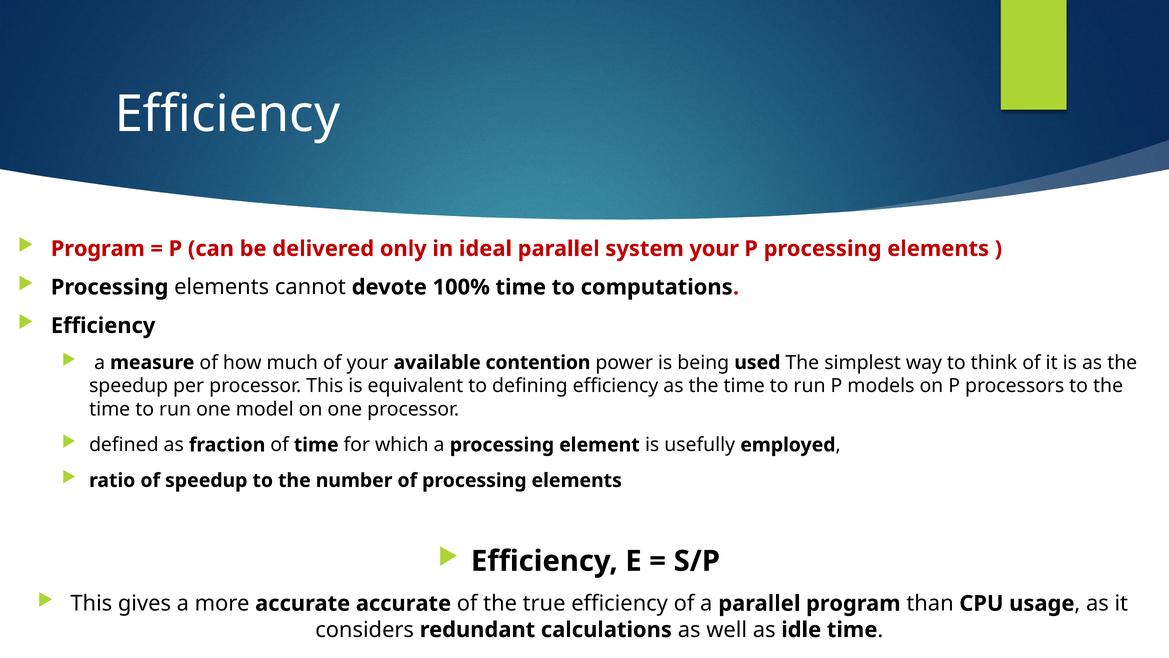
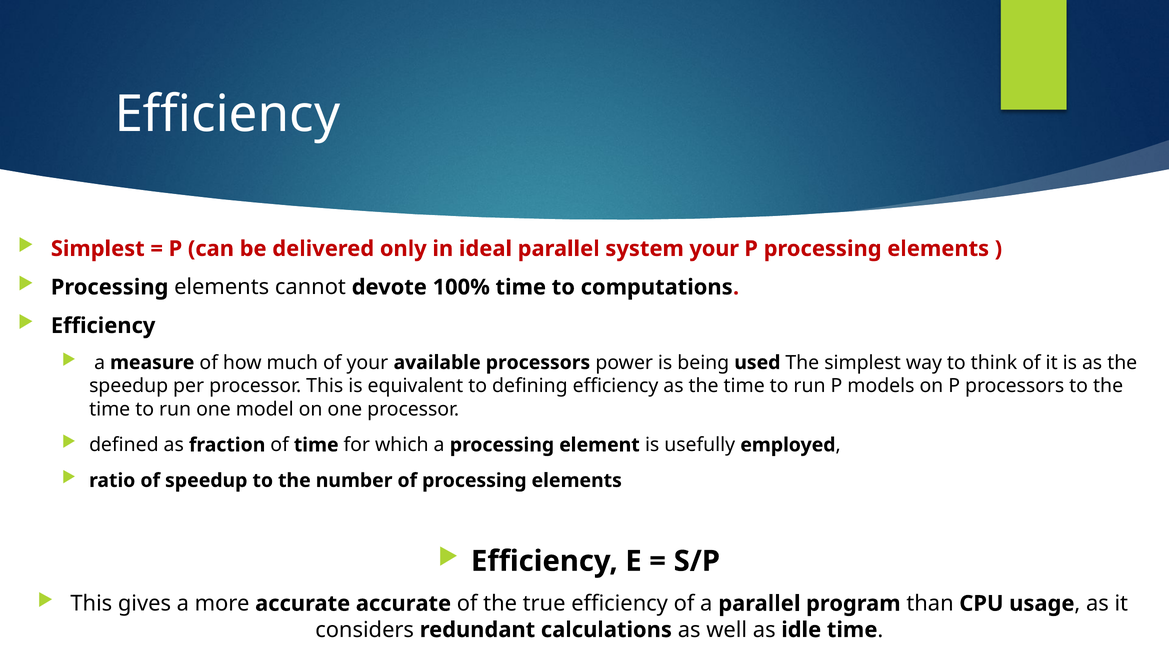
Program at (98, 249): Program -> Simplest
available contention: contention -> processors
